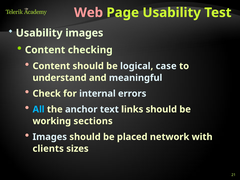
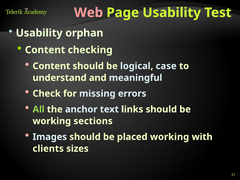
Usability images: images -> orphan
internal: internal -> missing
All colour: light blue -> light green
placed network: network -> working
